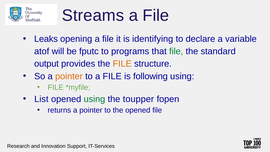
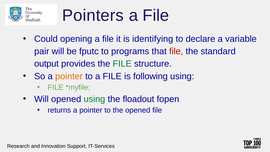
Streams: Streams -> Pointers
Leaks: Leaks -> Could
atof: atof -> pair
file at (176, 51) colour: green -> red
FILE at (122, 64) colour: orange -> green
List at (41, 99): List -> Will
toupper: toupper -> floadout
